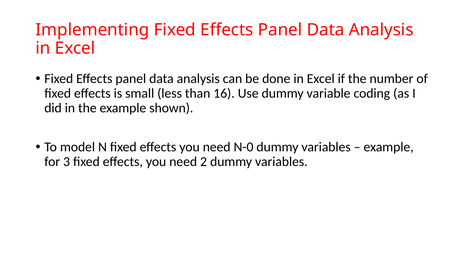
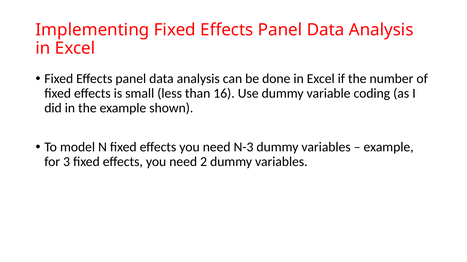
N-0: N-0 -> N-3
